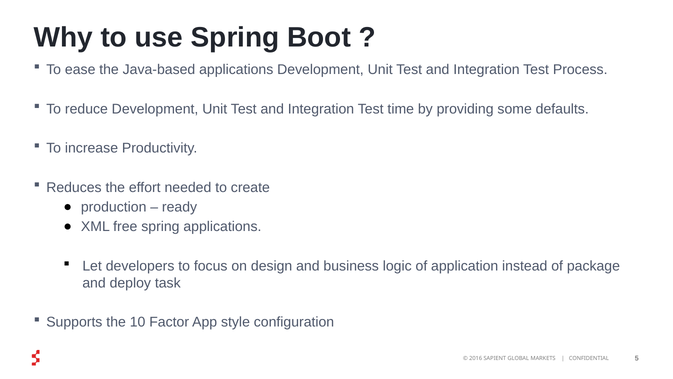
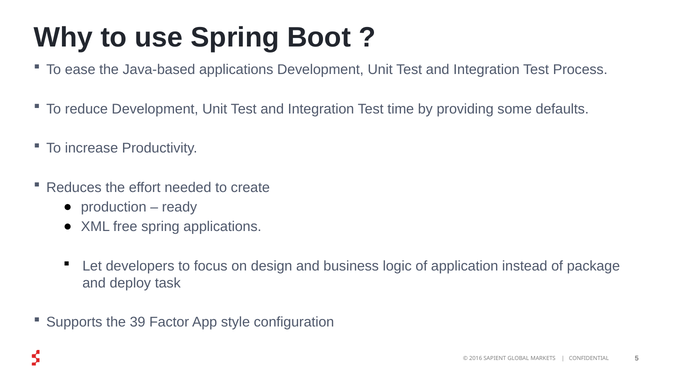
10: 10 -> 39
